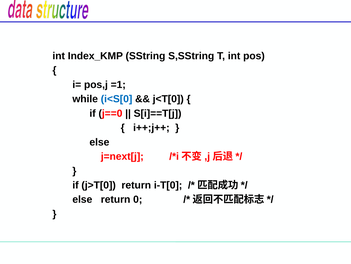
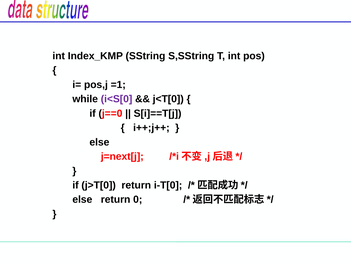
i<S[0 colour: blue -> purple
